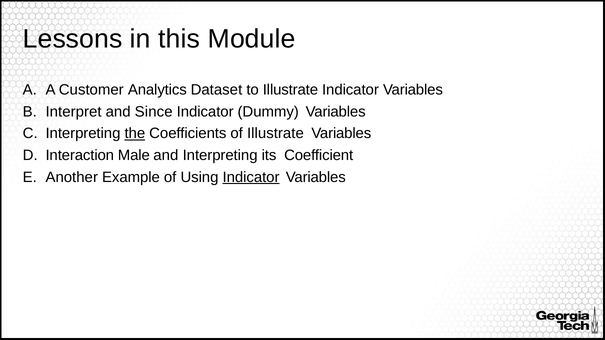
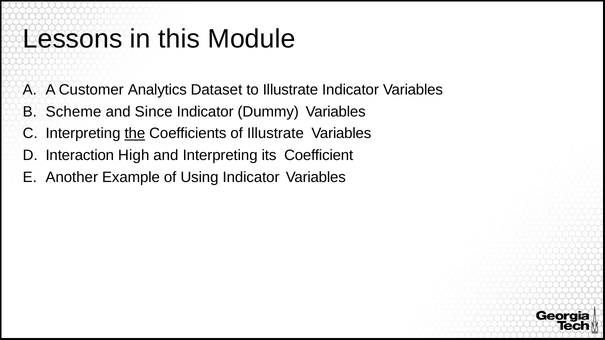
Interpret: Interpret -> Scheme
Male: Male -> High
Indicator at (251, 177) underline: present -> none
